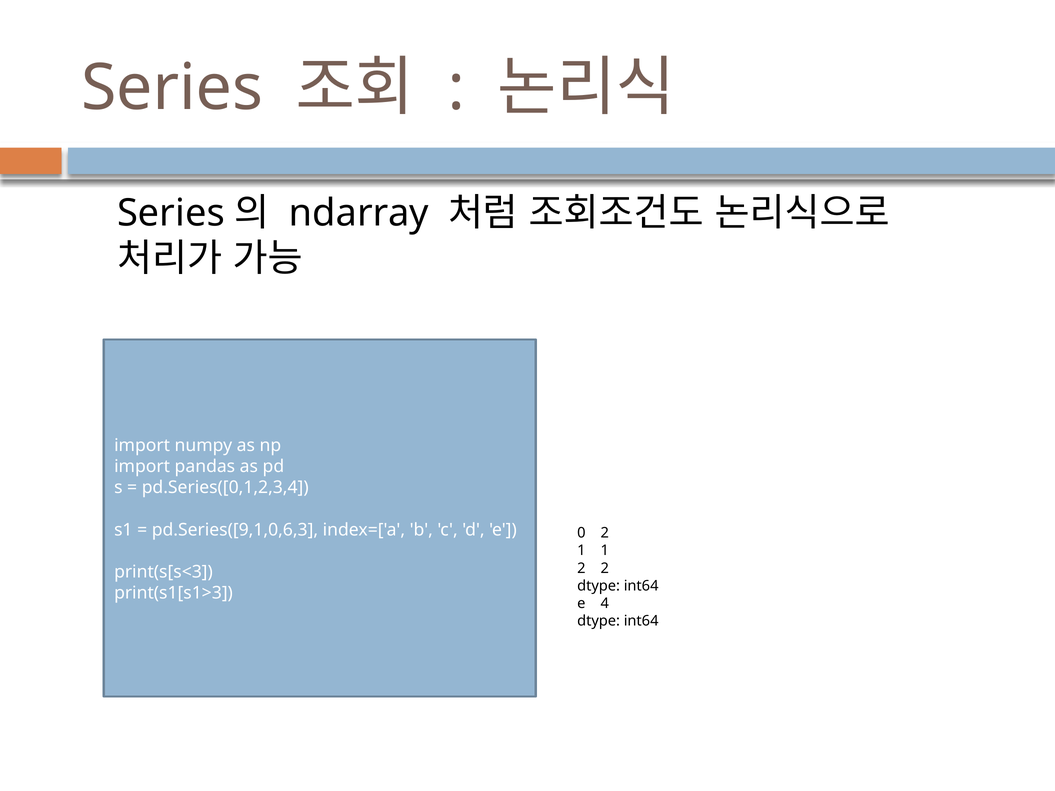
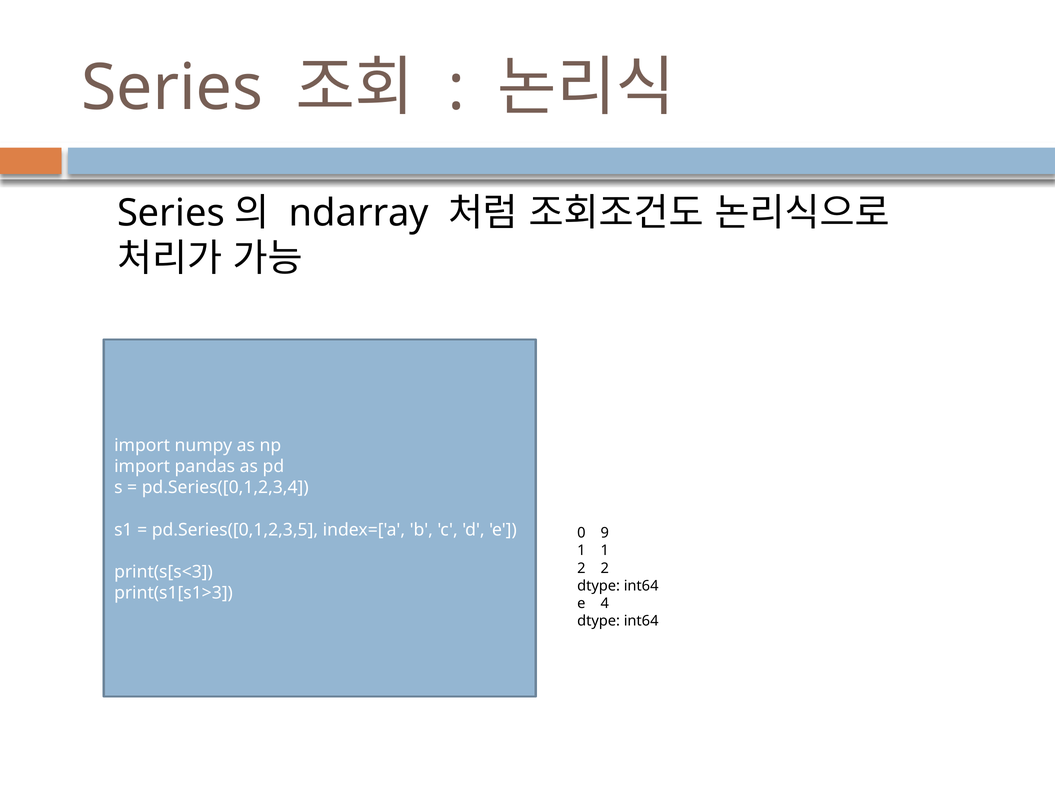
pd.Series([9,1,0,6,3: pd.Series([9,1,0,6,3 -> pd.Series([0,1,2,3,5
0 2: 2 -> 9
